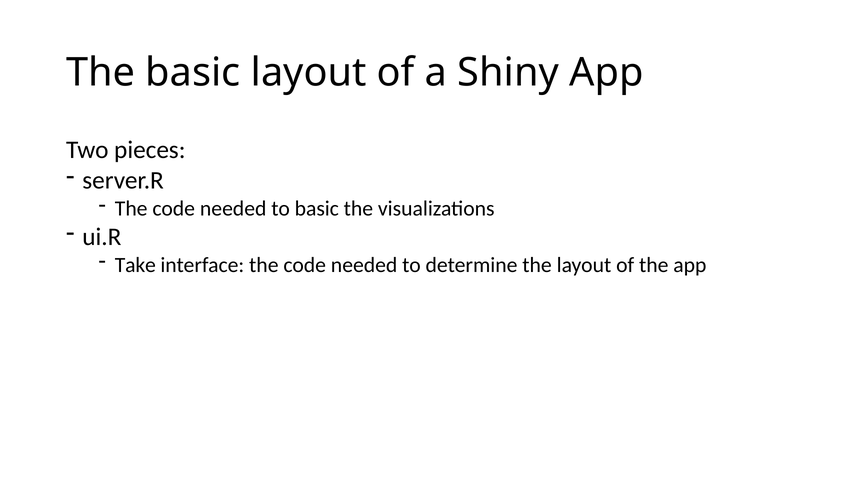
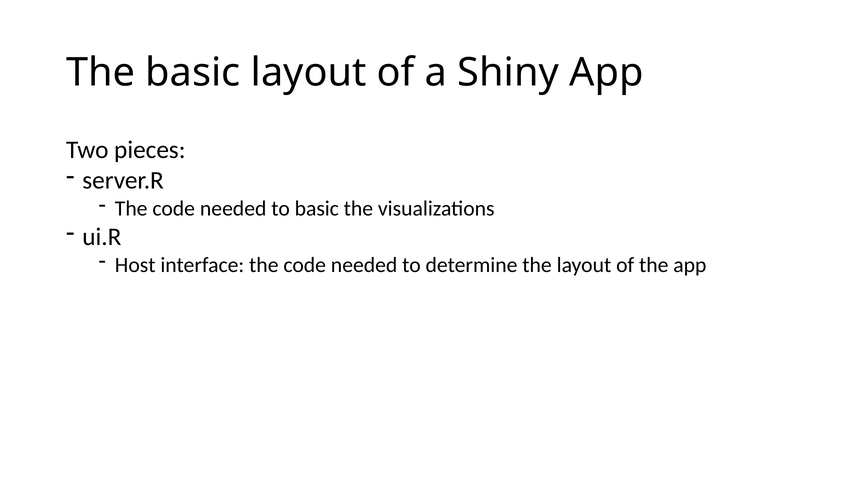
Take: Take -> Host
